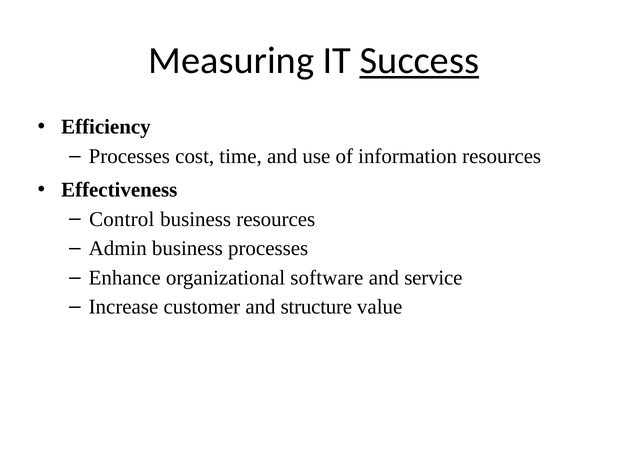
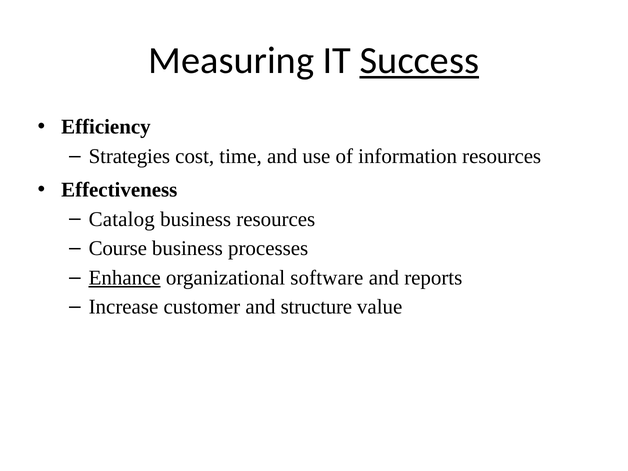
Processes at (129, 156): Processes -> Strategies
Control: Control -> Catalog
Admin: Admin -> Course
Enhance underline: none -> present
service: service -> reports
